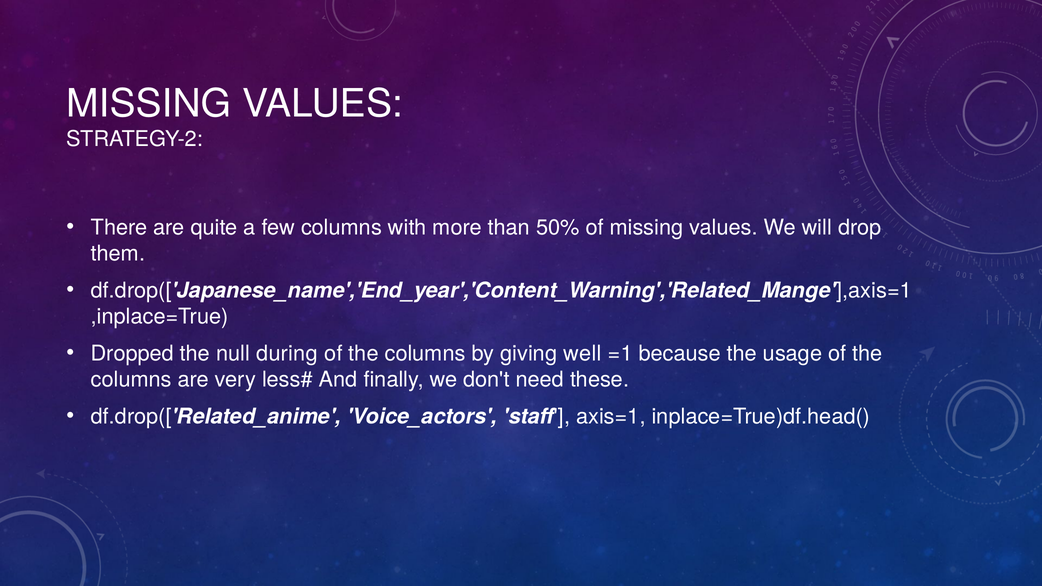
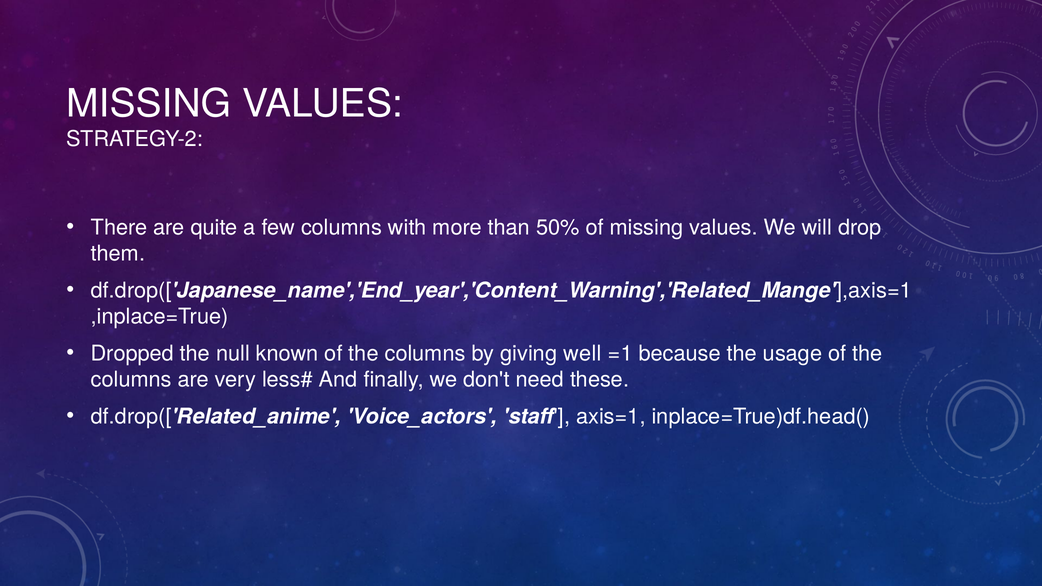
during: during -> known
